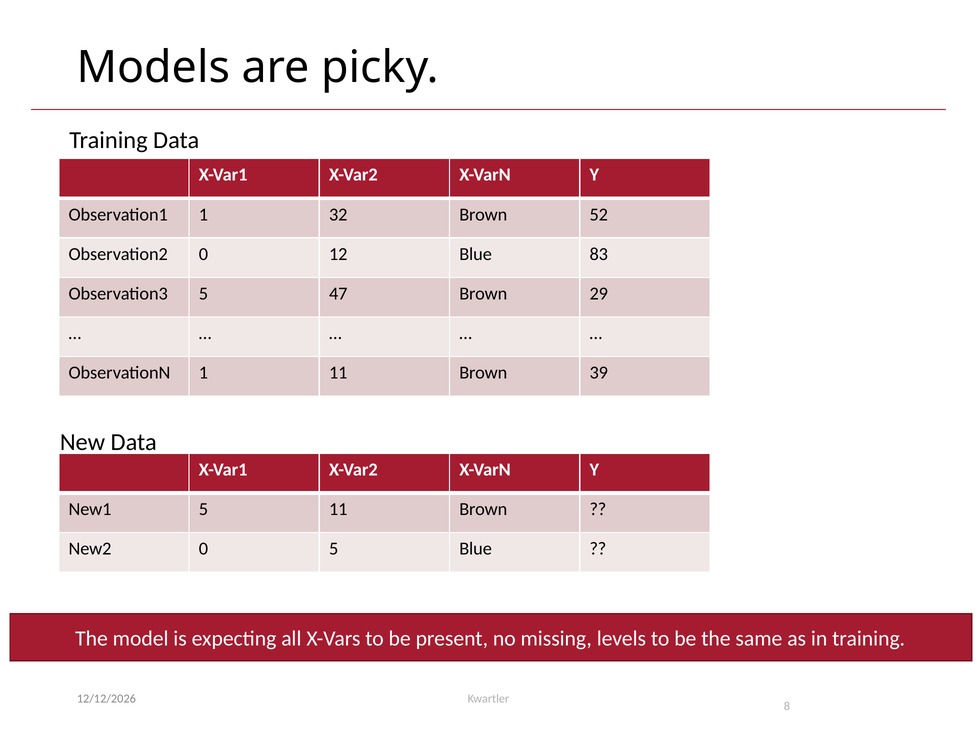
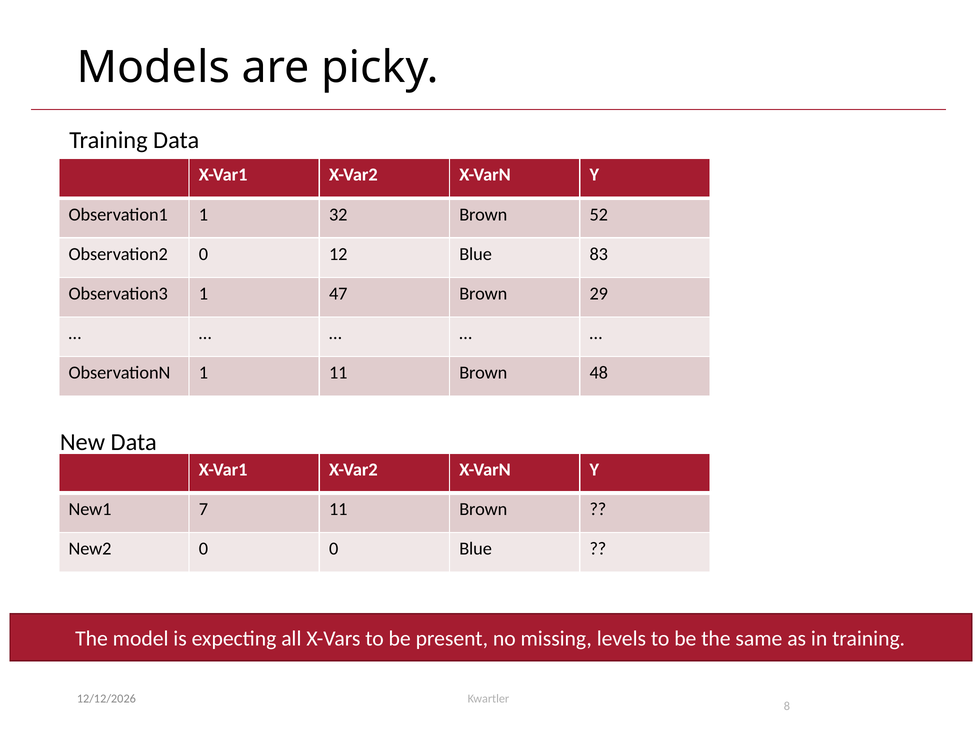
Observation3 5: 5 -> 1
39: 39 -> 48
New1 5: 5 -> 7
0 5: 5 -> 0
